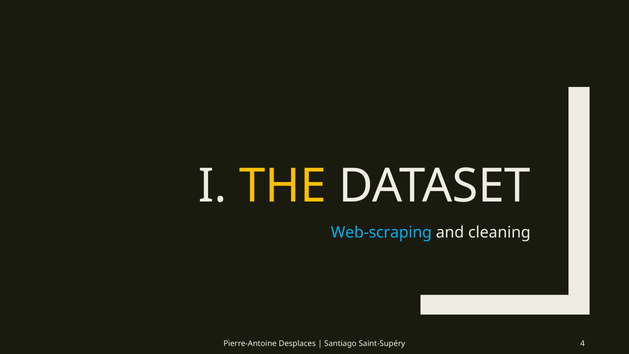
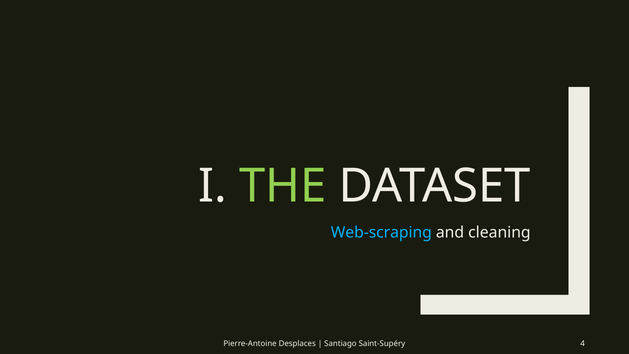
THE colour: yellow -> light green
